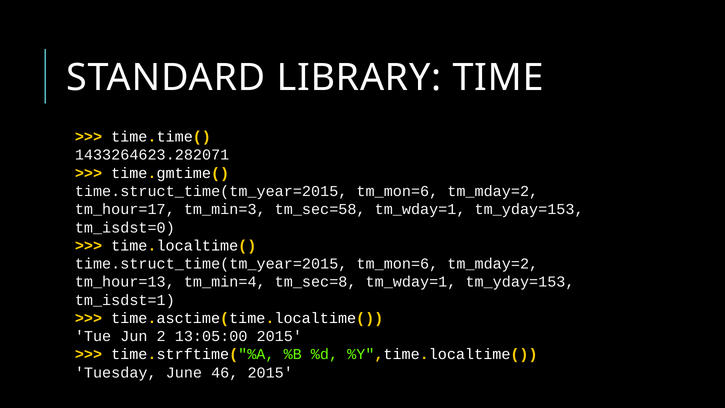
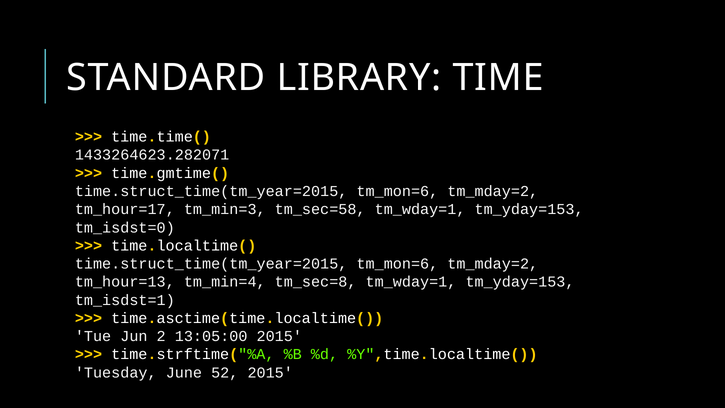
46: 46 -> 52
